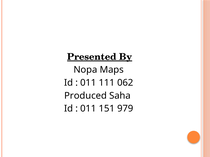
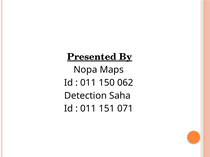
111: 111 -> 150
Produced: Produced -> Detection
979: 979 -> 071
